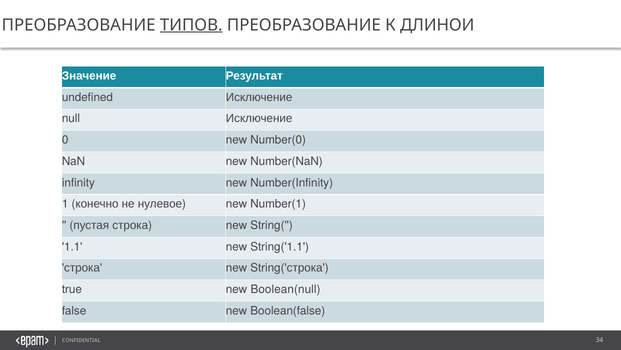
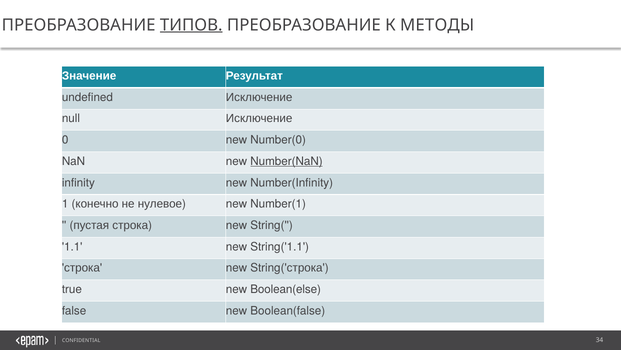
ДЛИНОИ: ДЛИНОИ -> МЕТОДЫ
Number(NaN underline: none -> present
Boolean(null: Boolean(null -> Boolean(else
